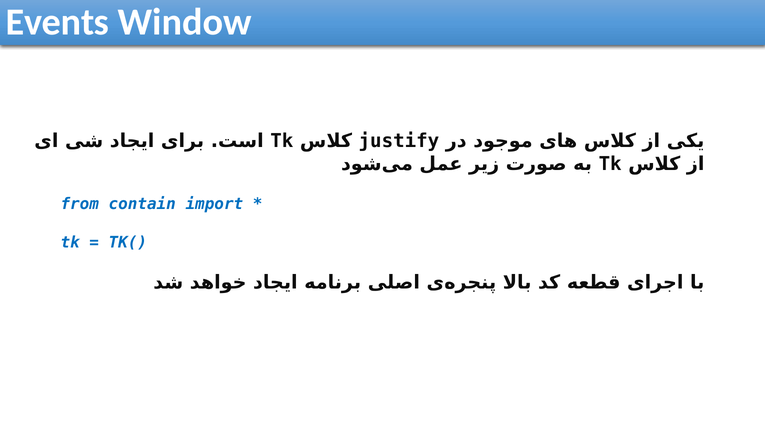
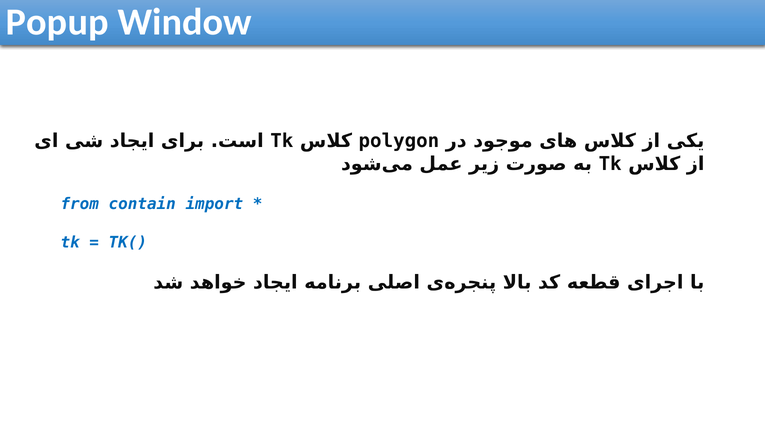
Events: Events -> Popup
justify: justify -> polygon
